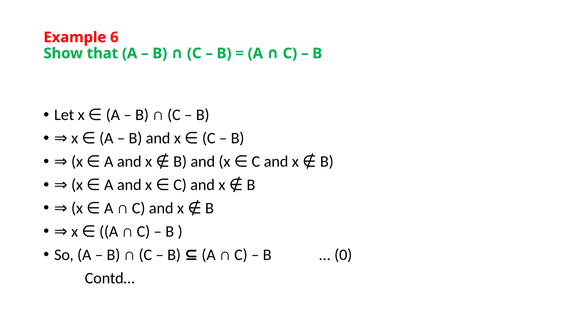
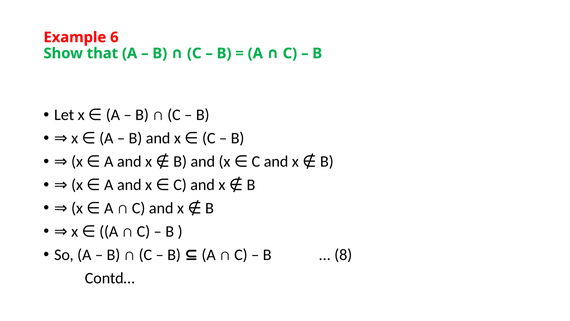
0: 0 -> 8
